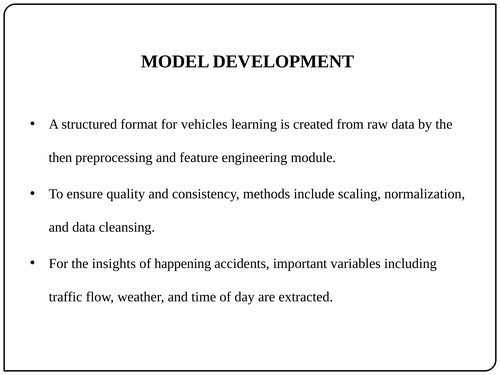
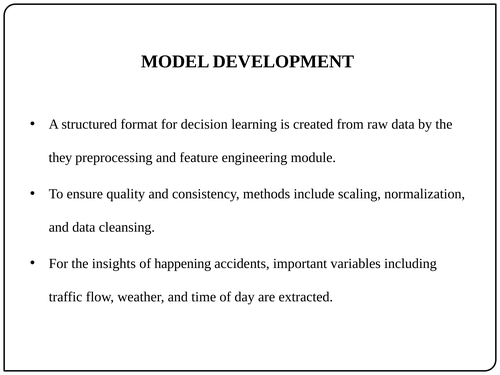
vehicles: vehicles -> decision
then: then -> they
